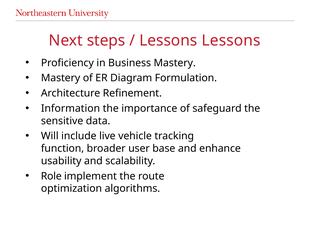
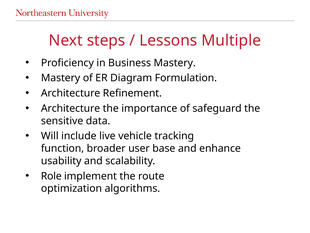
Lessons Lessons: Lessons -> Multiple
Information at (70, 108): Information -> Architecture
